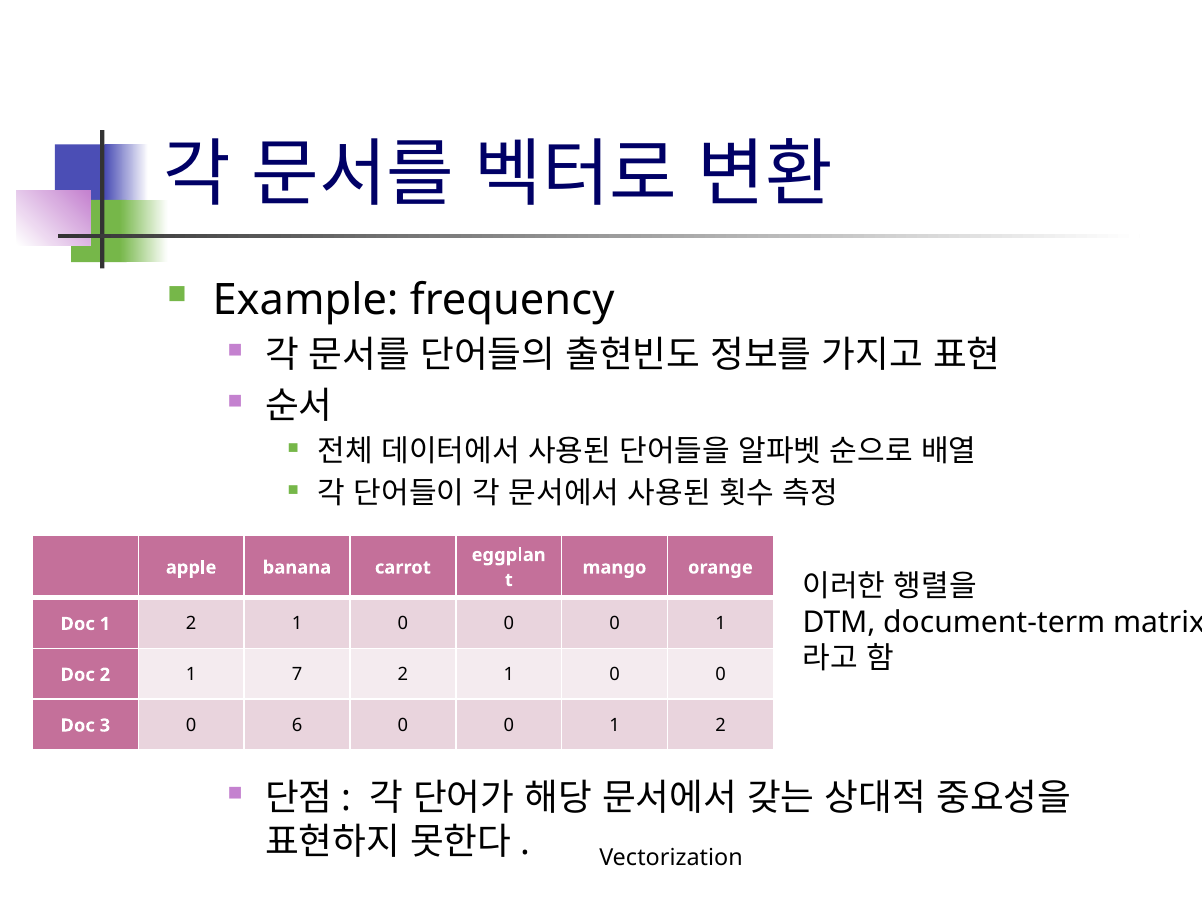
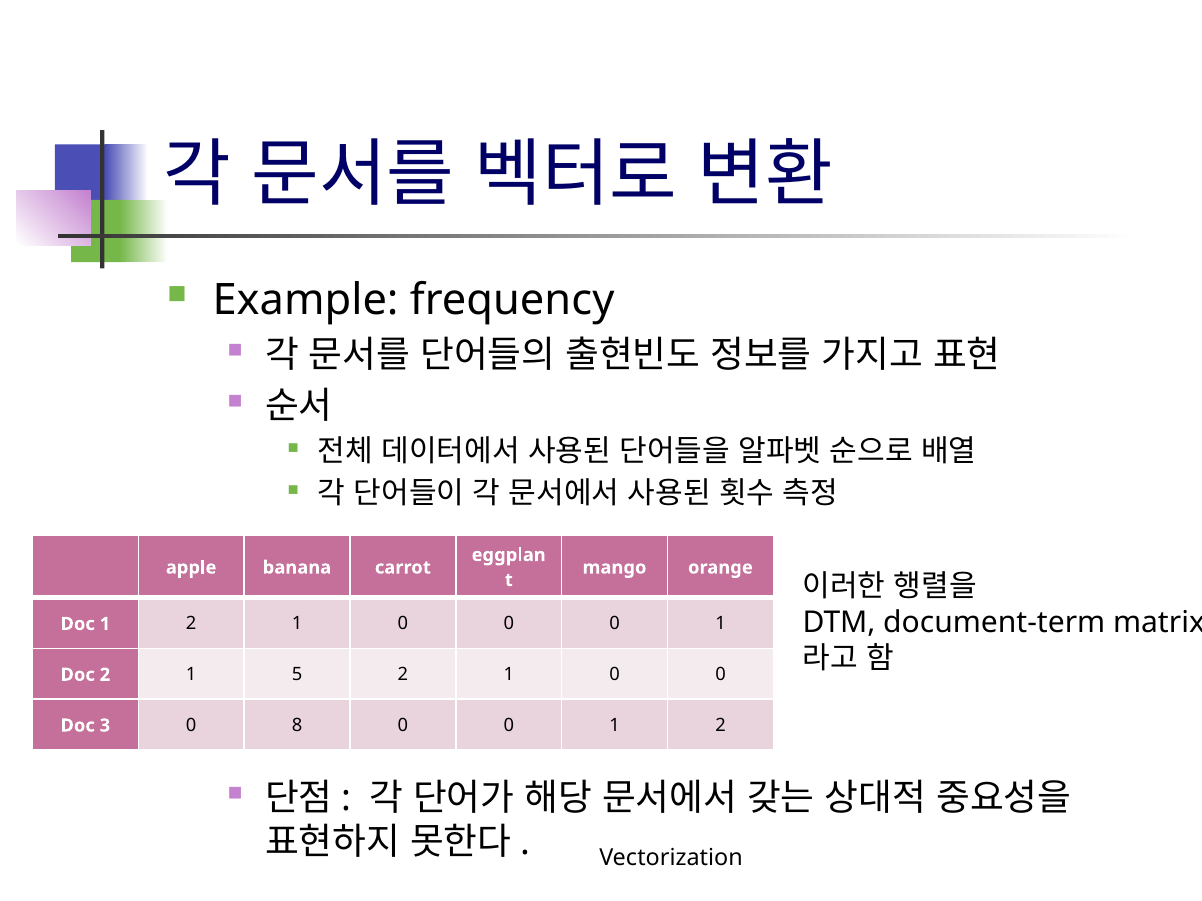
7: 7 -> 5
6: 6 -> 8
